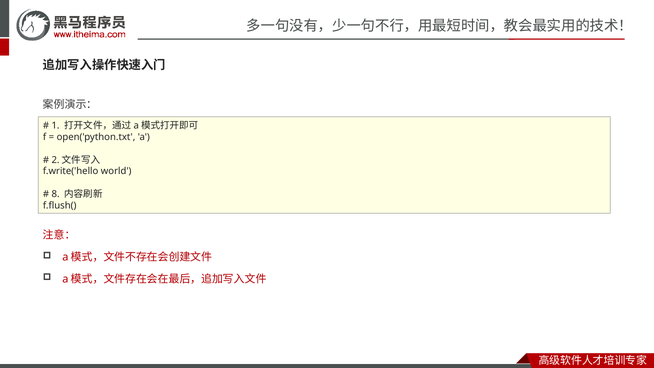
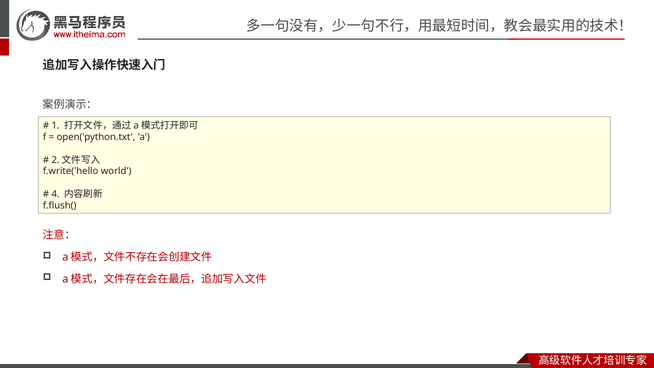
8: 8 -> 4
